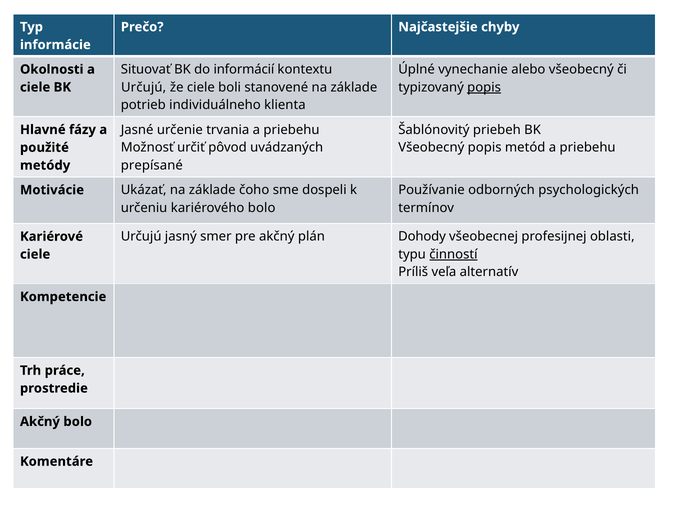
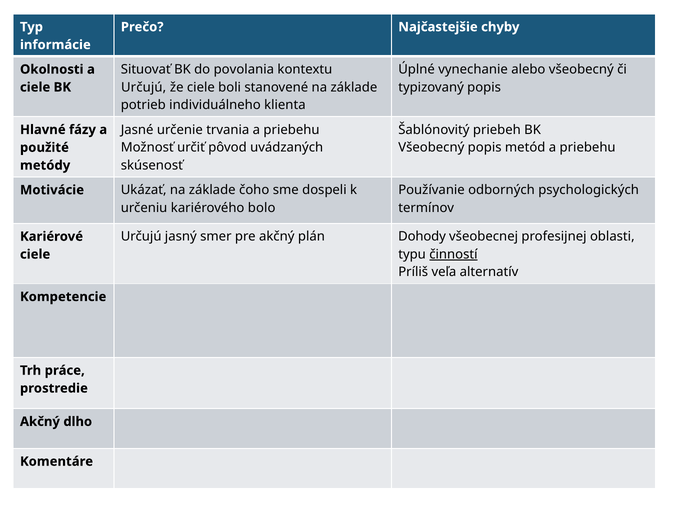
informácií: informácií -> povolania
popis at (484, 87) underline: present -> none
prepísané: prepísané -> skúsenosť
Akčný bolo: bolo -> dlho
